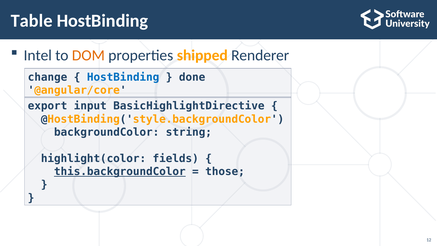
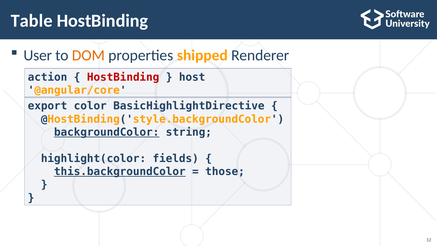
Intel: Intel -> User
change: change -> action
HostBinding at (123, 77) colour: blue -> red
done: done -> host
input: input -> color
backgroundColor underline: none -> present
